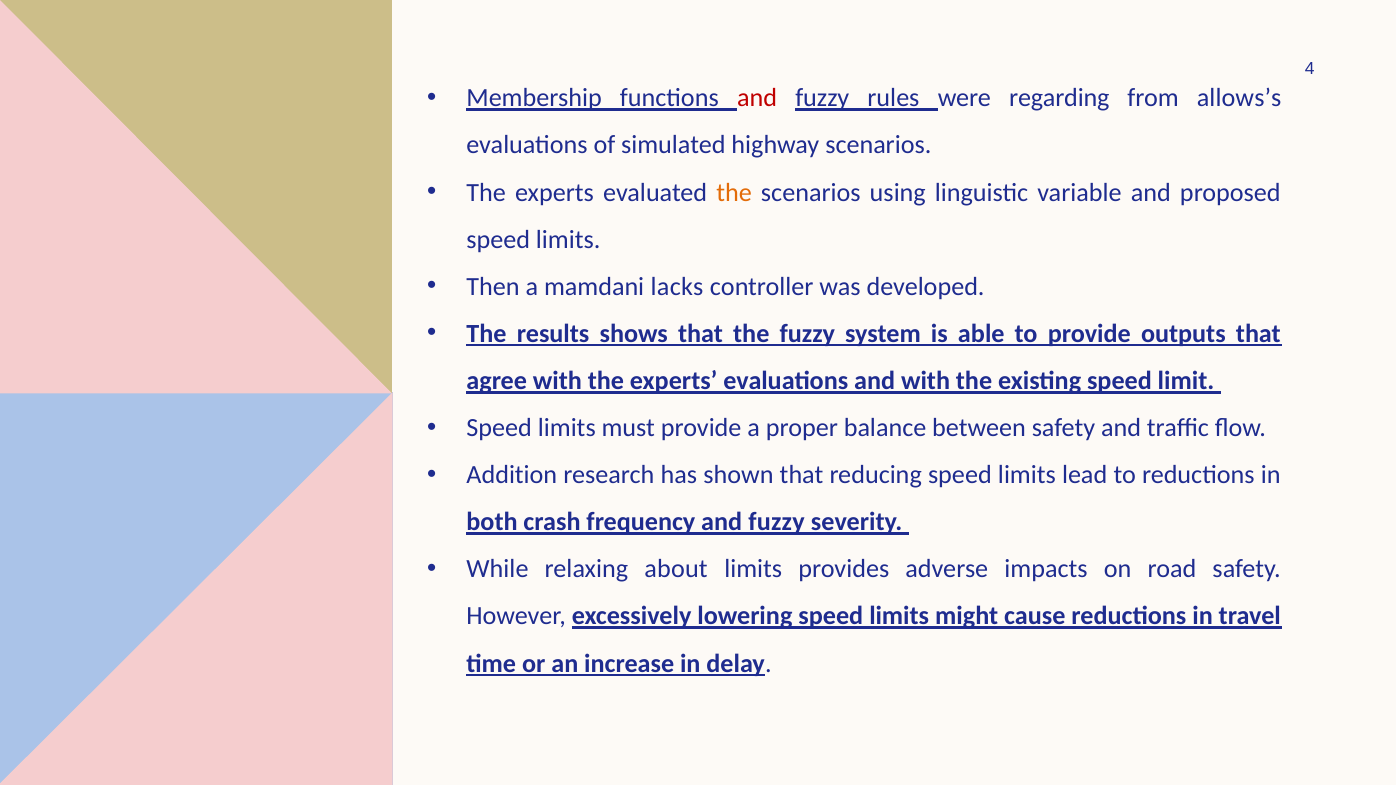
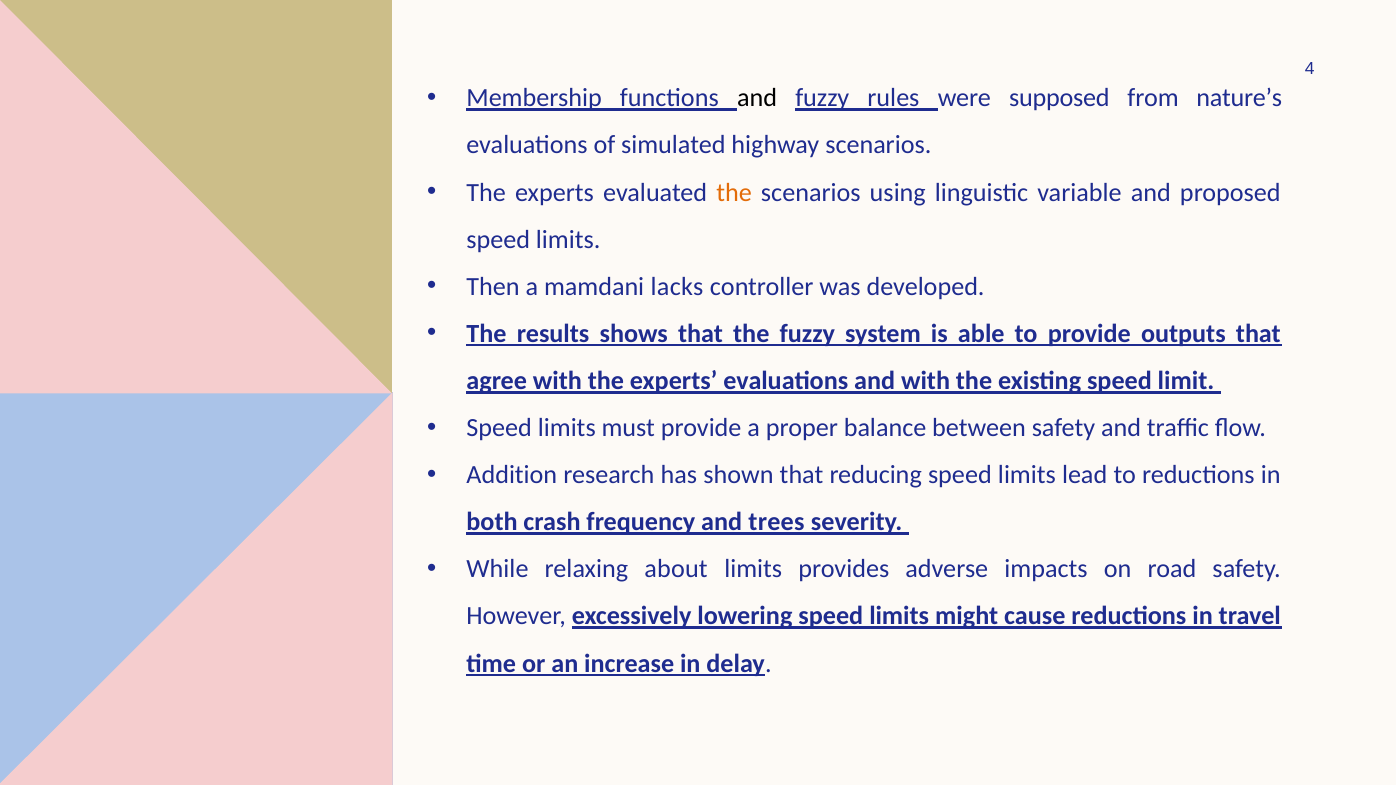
and at (757, 98) colour: red -> black
regarding: regarding -> supposed
allows’s: allows’s -> nature’s
frequency and fuzzy: fuzzy -> trees
